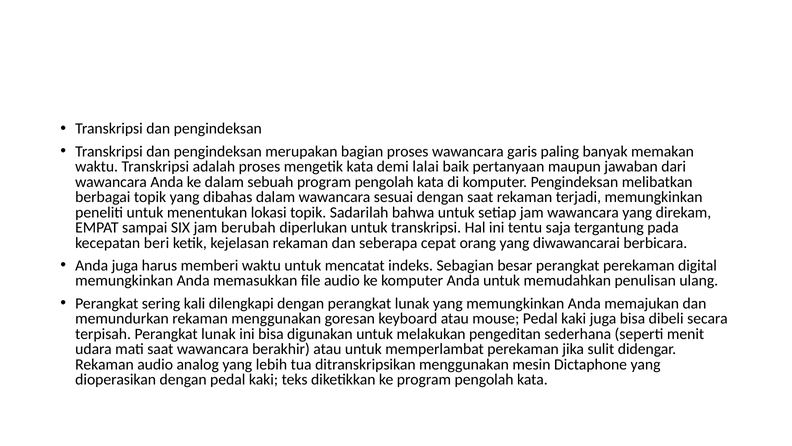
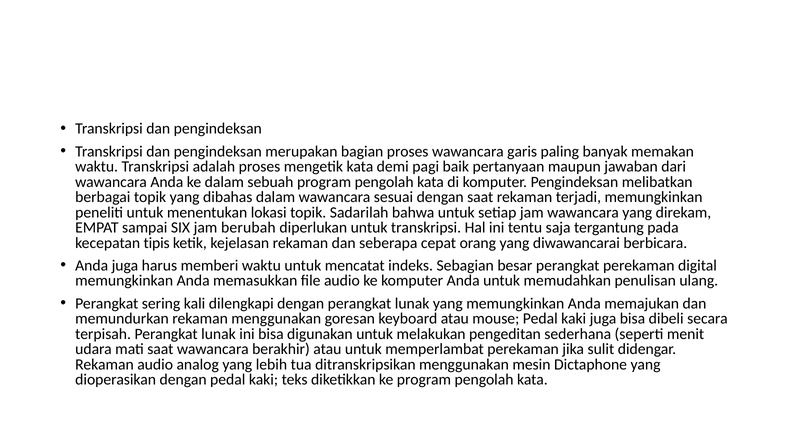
lalai: lalai -> pagi
beri: beri -> tipis
